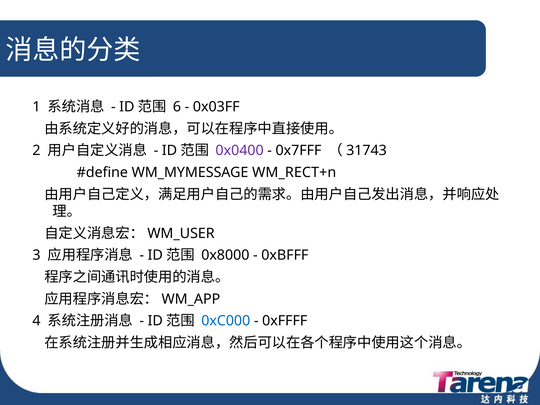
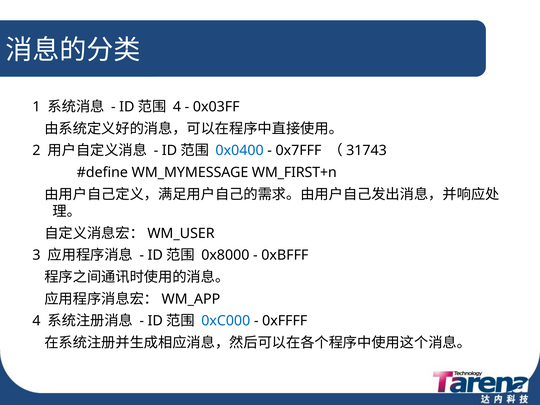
6 at (177, 107): 6 -> 4
0x0400 colour: purple -> blue
WM_RECT+n: WM_RECT+n -> WM_FIRST+n
